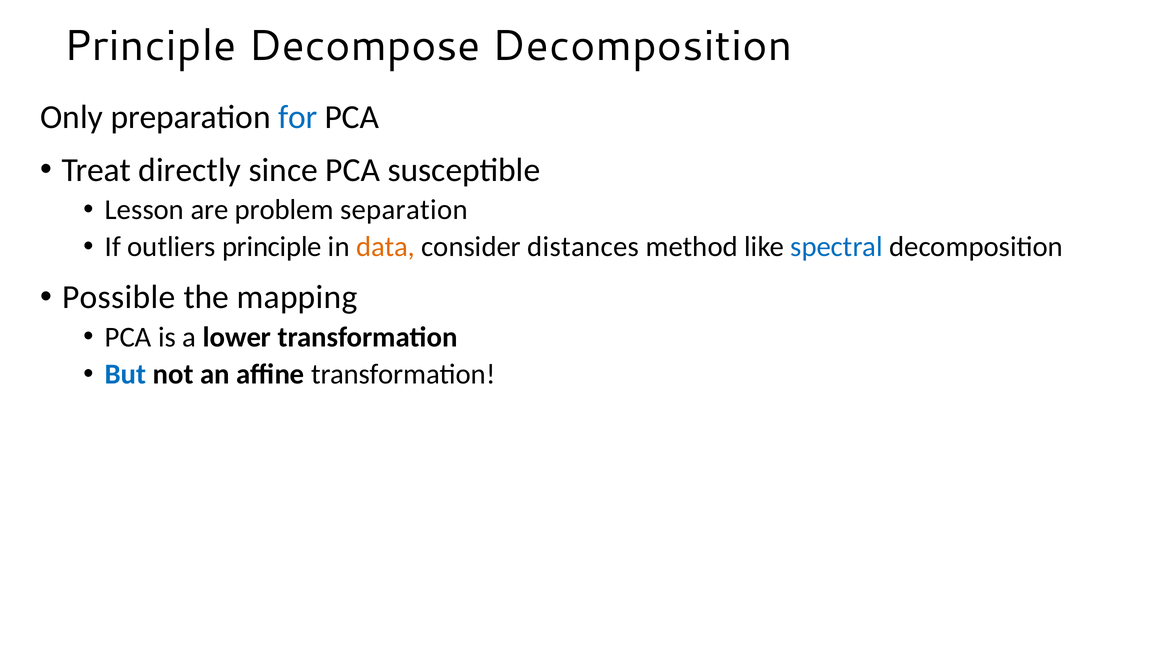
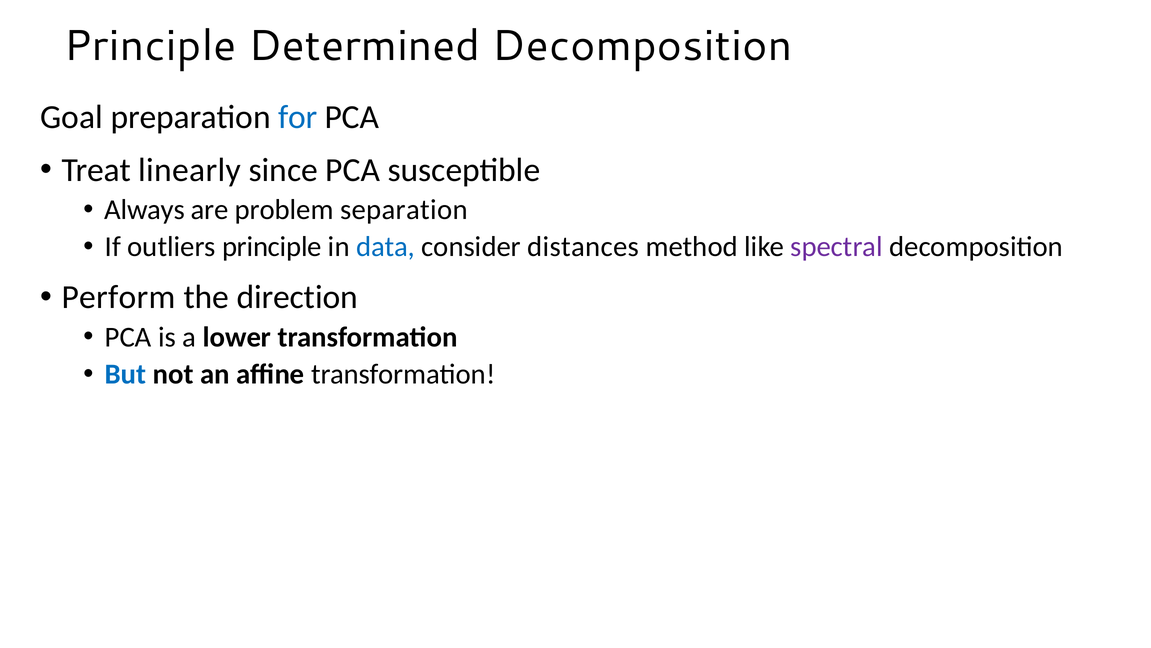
Decompose: Decompose -> Determined
Only: Only -> Goal
directly: directly -> linearly
Lesson: Lesson -> Always
data colour: orange -> blue
spectral colour: blue -> purple
Possible: Possible -> Perform
mapping: mapping -> direction
